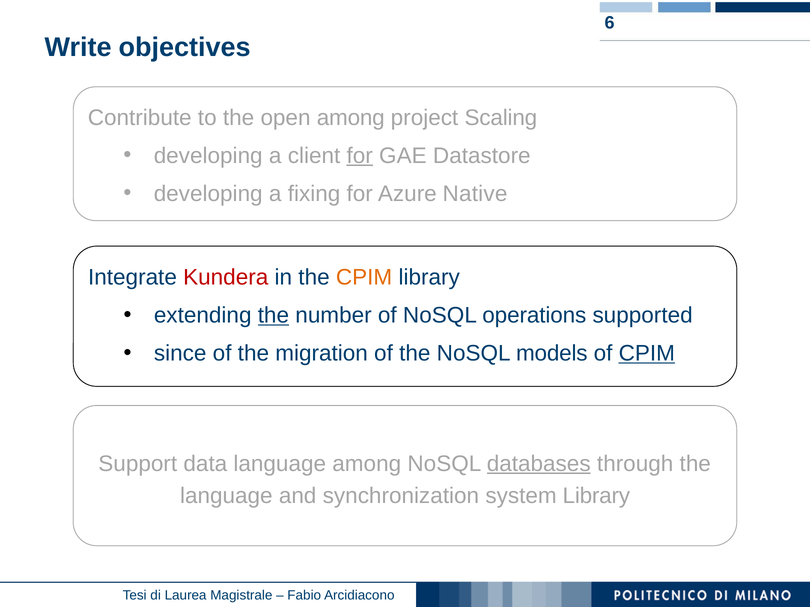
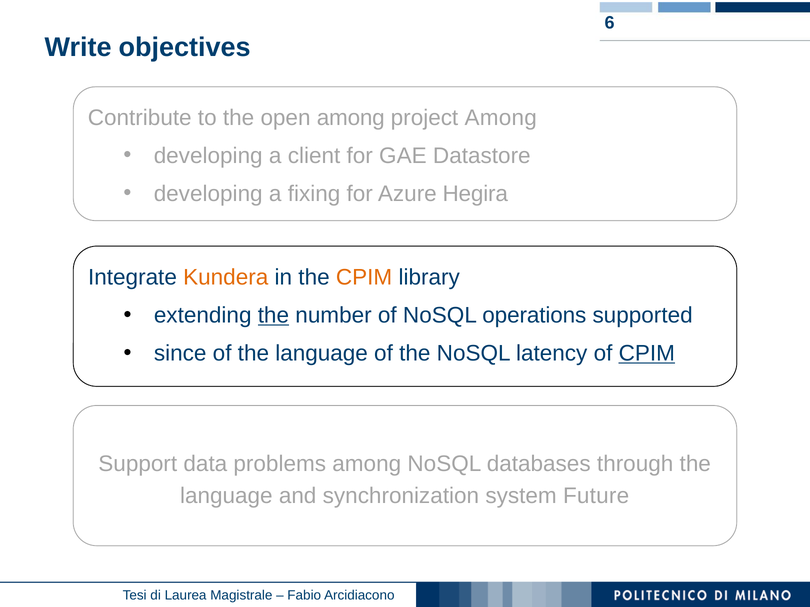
project Scaling: Scaling -> Among
for at (360, 156) underline: present -> none
Native: Native -> Hegira
Kundera colour: red -> orange
of the migration: migration -> language
models: models -> latency
data language: language -> problems
databases underline: present -> none
system Library: Library -> Future
